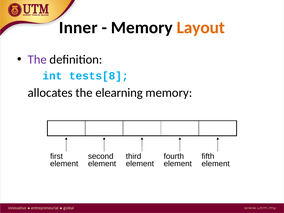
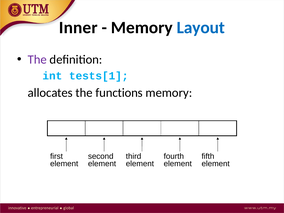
Layout colour: orange -> blue
tests[8: tests[8 -> tests[1
elearning: elearning -> functions
